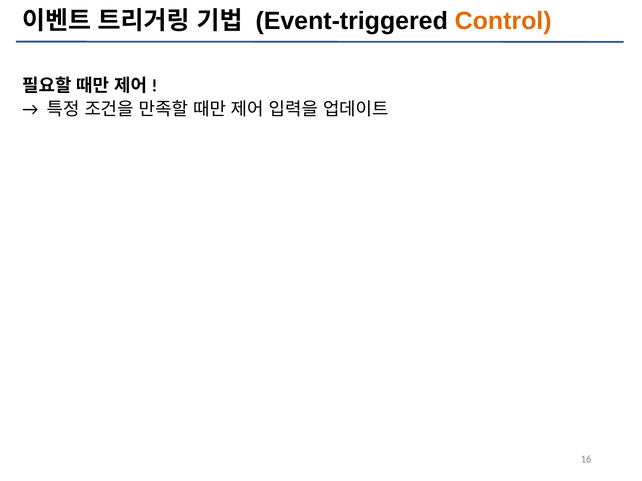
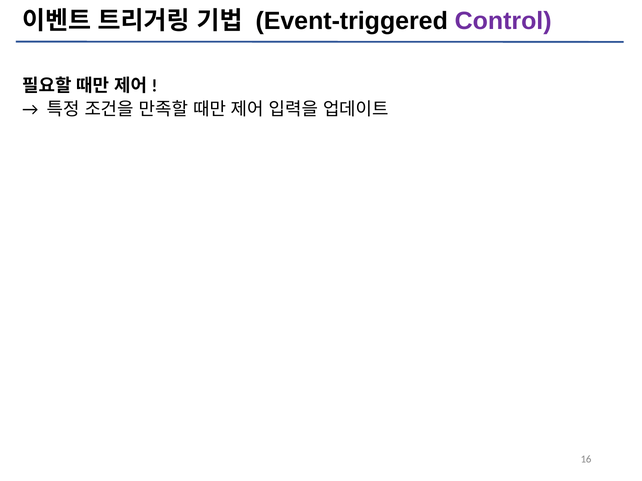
Control colour: orange -> purple
